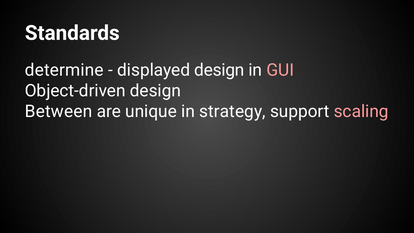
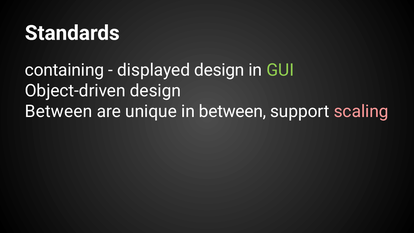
determine: determine -> containing
GUI colour: pink -> light green
in strategy: strategy -> between
